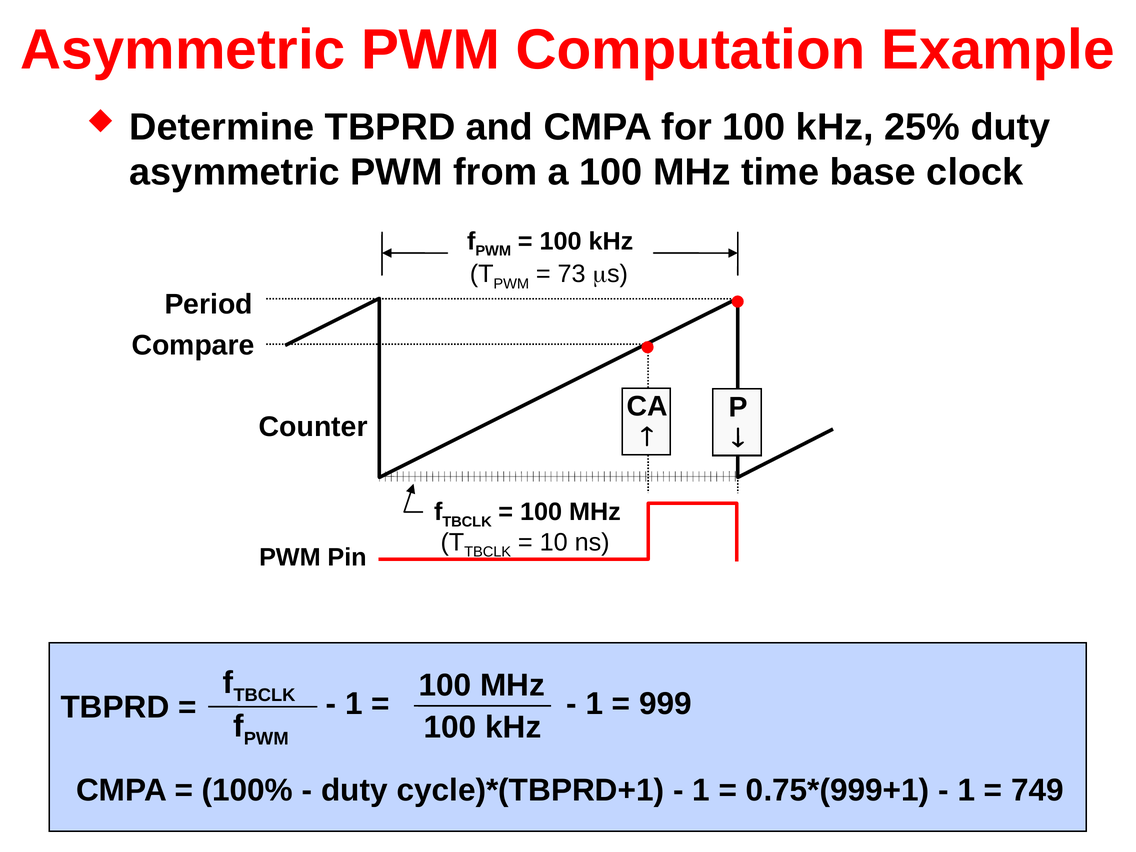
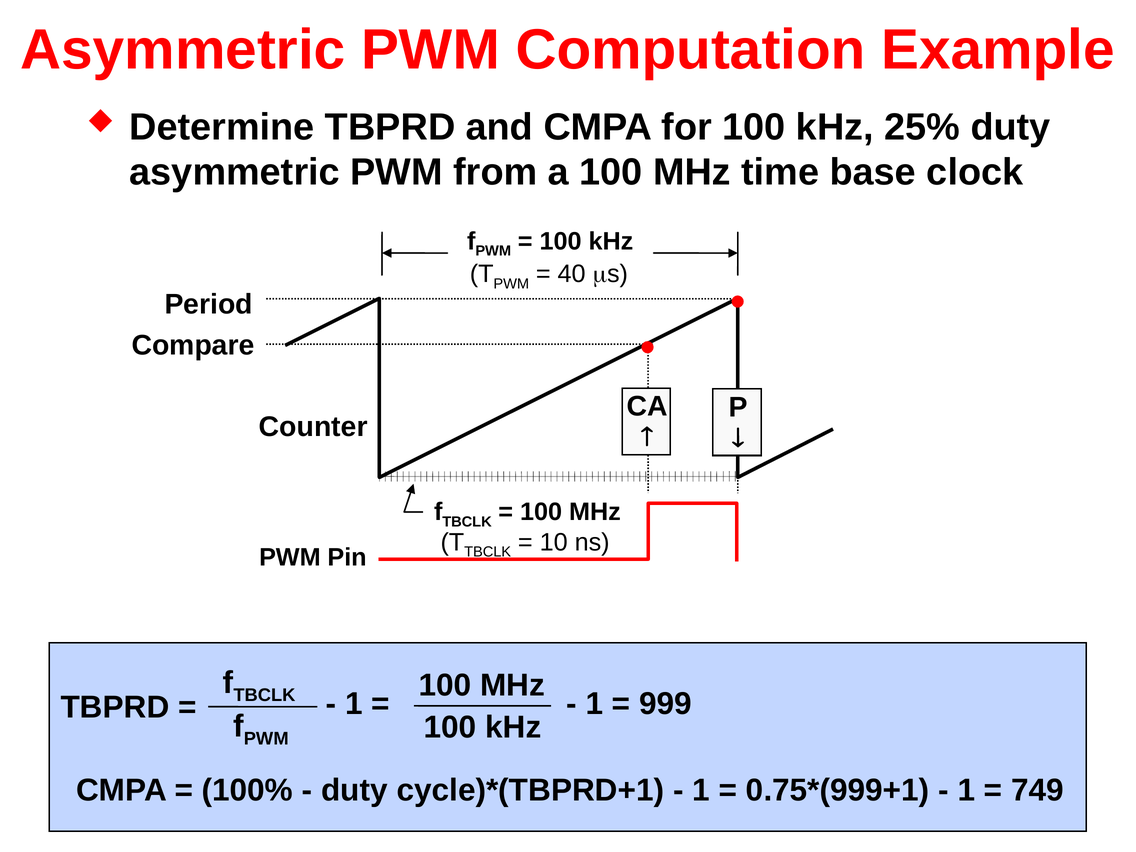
73: 73 -> 40
